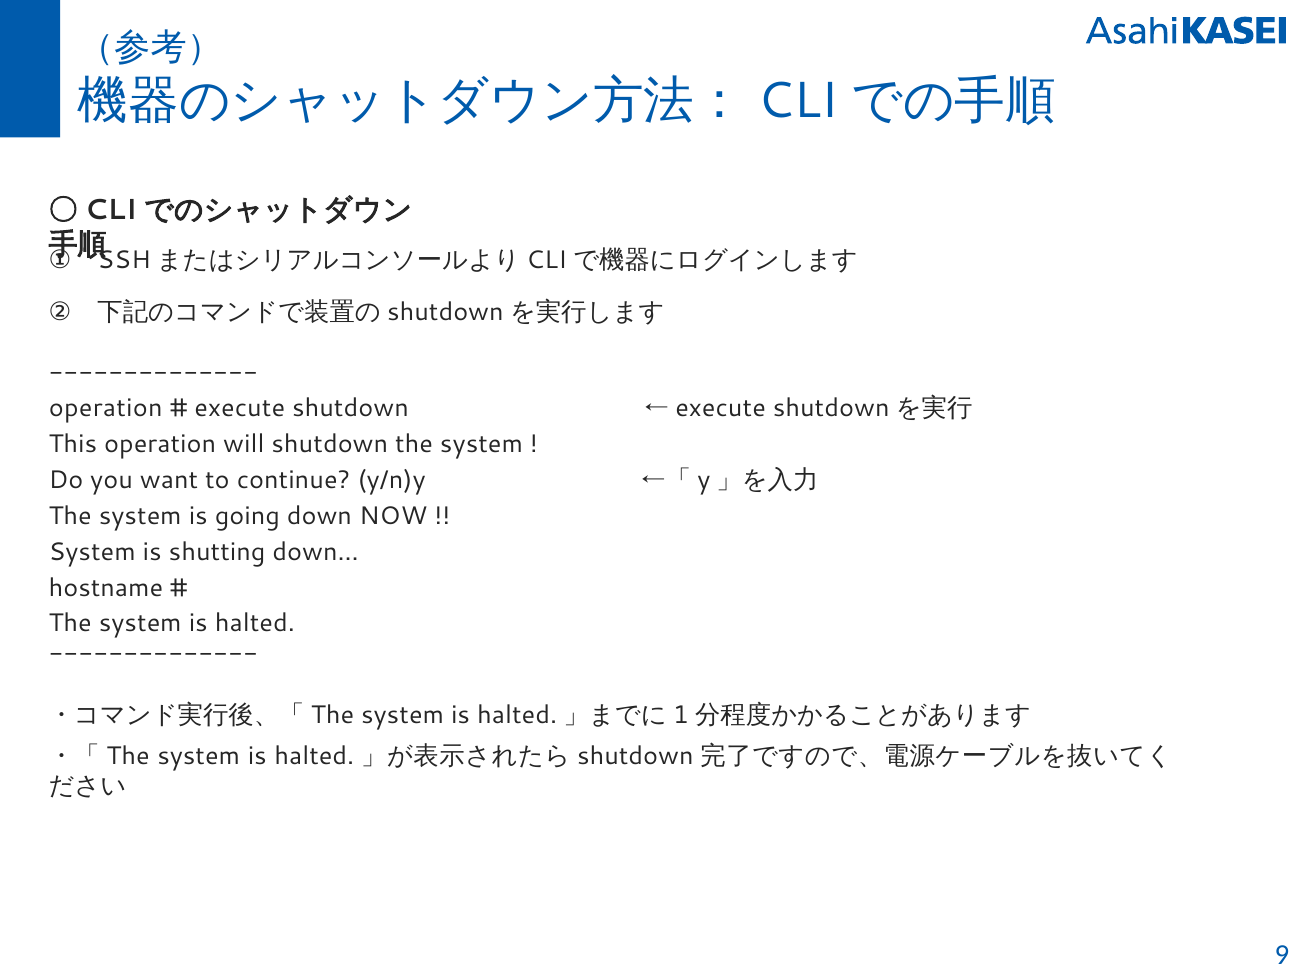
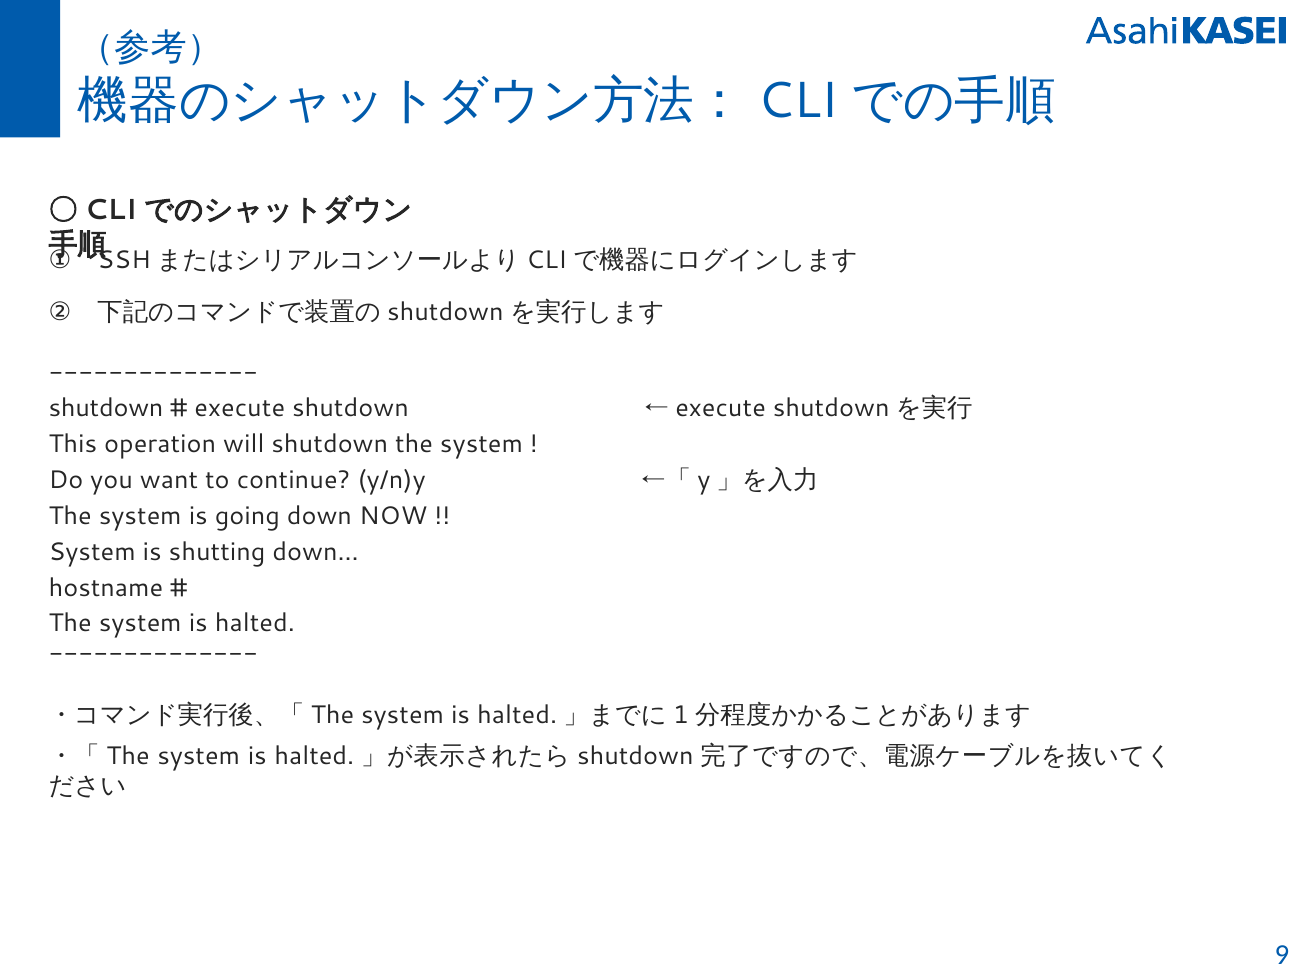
operation at (106, 409): operation -> shutdown
